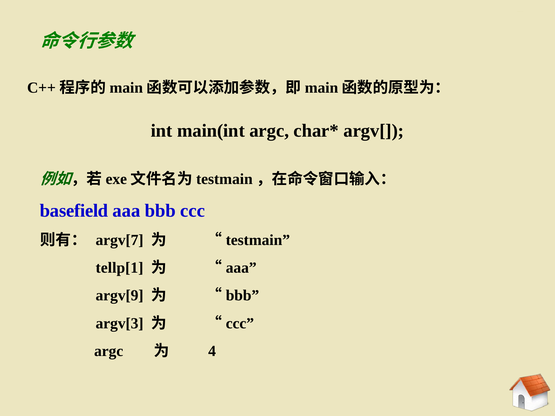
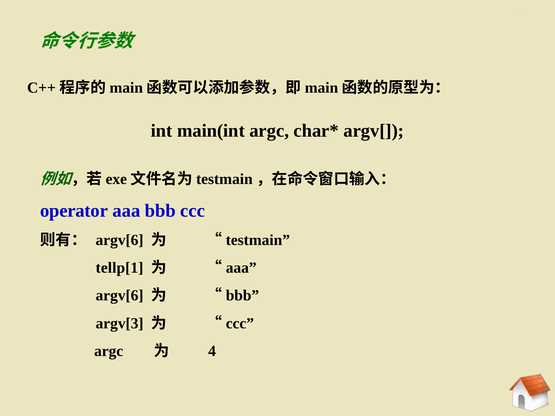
basefield: basefield -> operator
argv[7 at (120, 240): argv[7 -> argv[6
argv[9 at (120, 296): argv[9 -> argv[6
